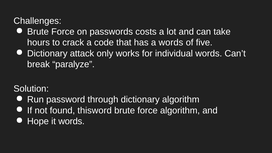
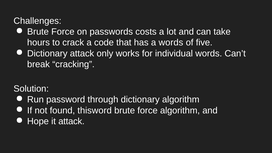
paralyze: paralyze -> cracking
it words: words -> attack
